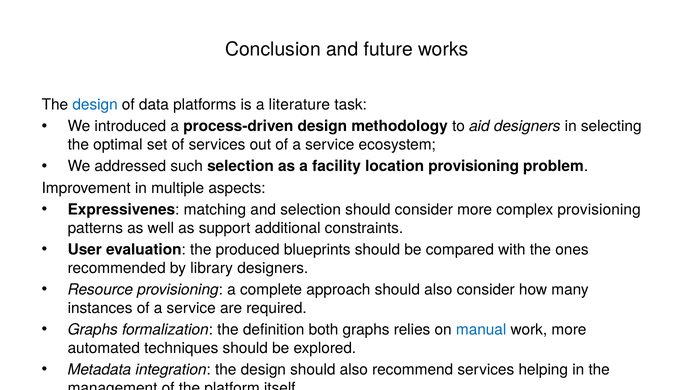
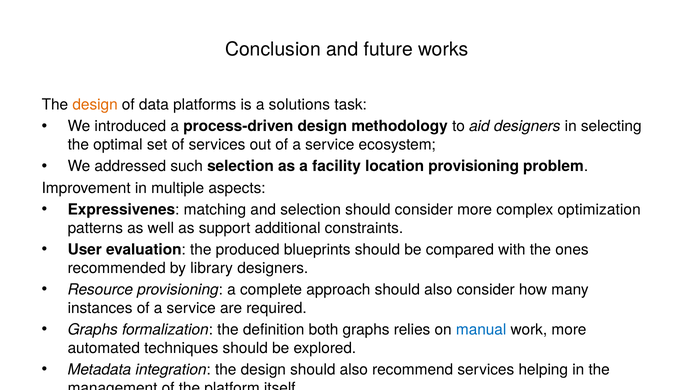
design at (95, 105) colour: blue -> orange
literature: literature -> solutions
complex provisioning: provisioning -> optimization
